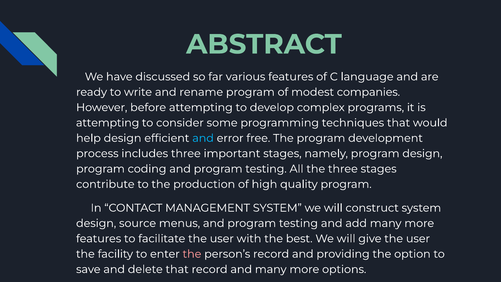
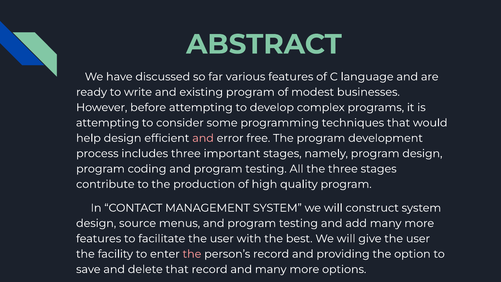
rename: rename -> existing
companies: companies -> businesses
and at (203, 138) colour: light blue -> pink
